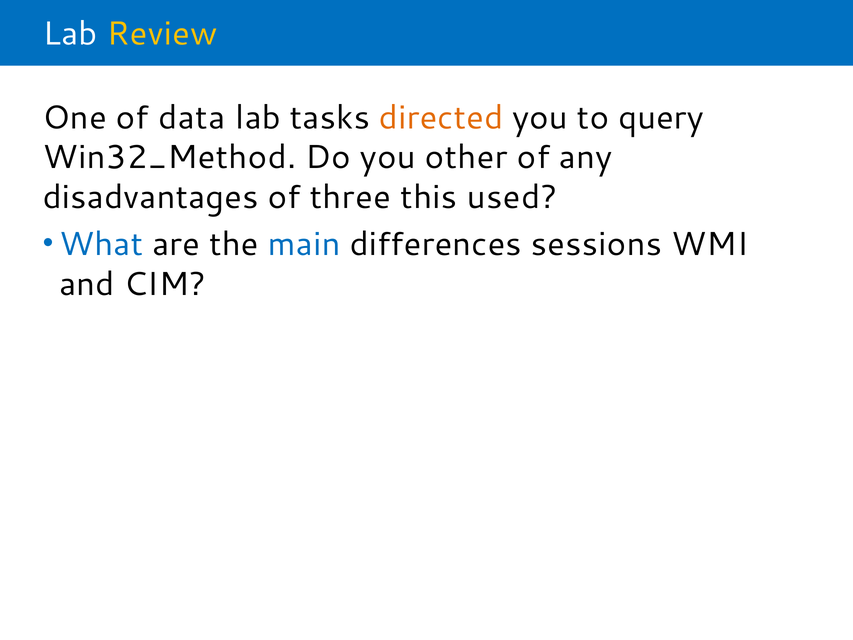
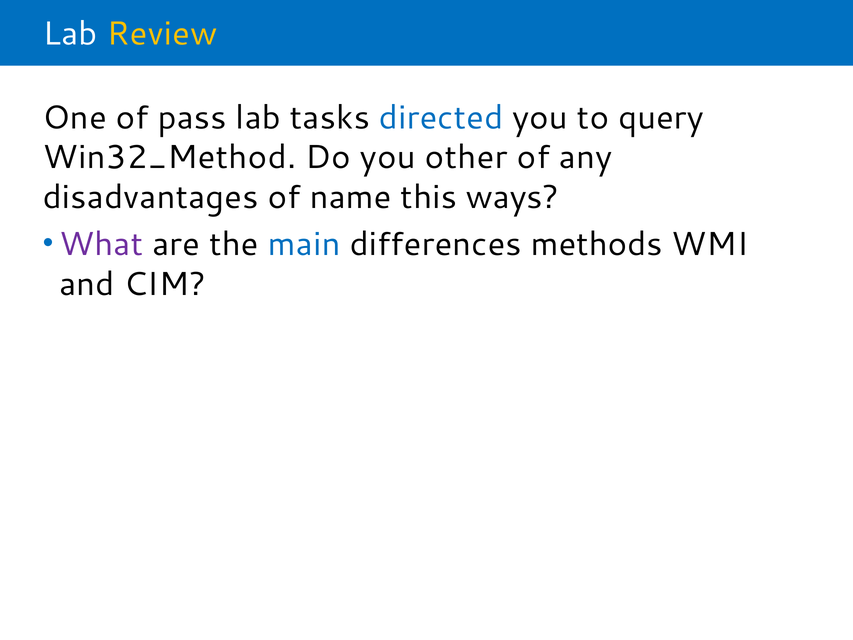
data: data -> pass
directed colour: orange -> blue
three: three -> name
used: used -> ways
What colour: blue -> purple
sessions: sessions -> methods
